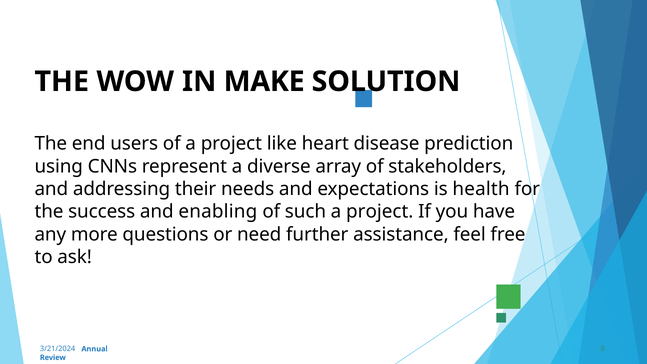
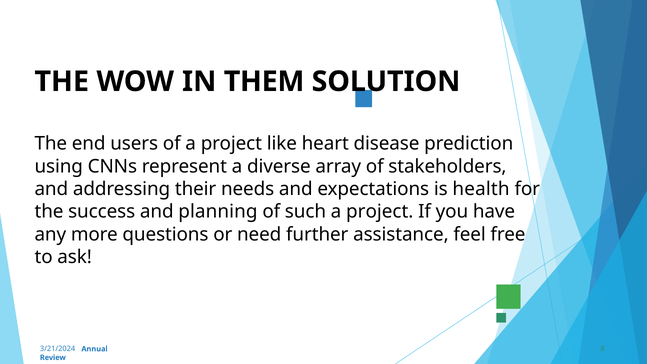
MAKE: MAKE -> THEM
enabling: enabling -> planning
